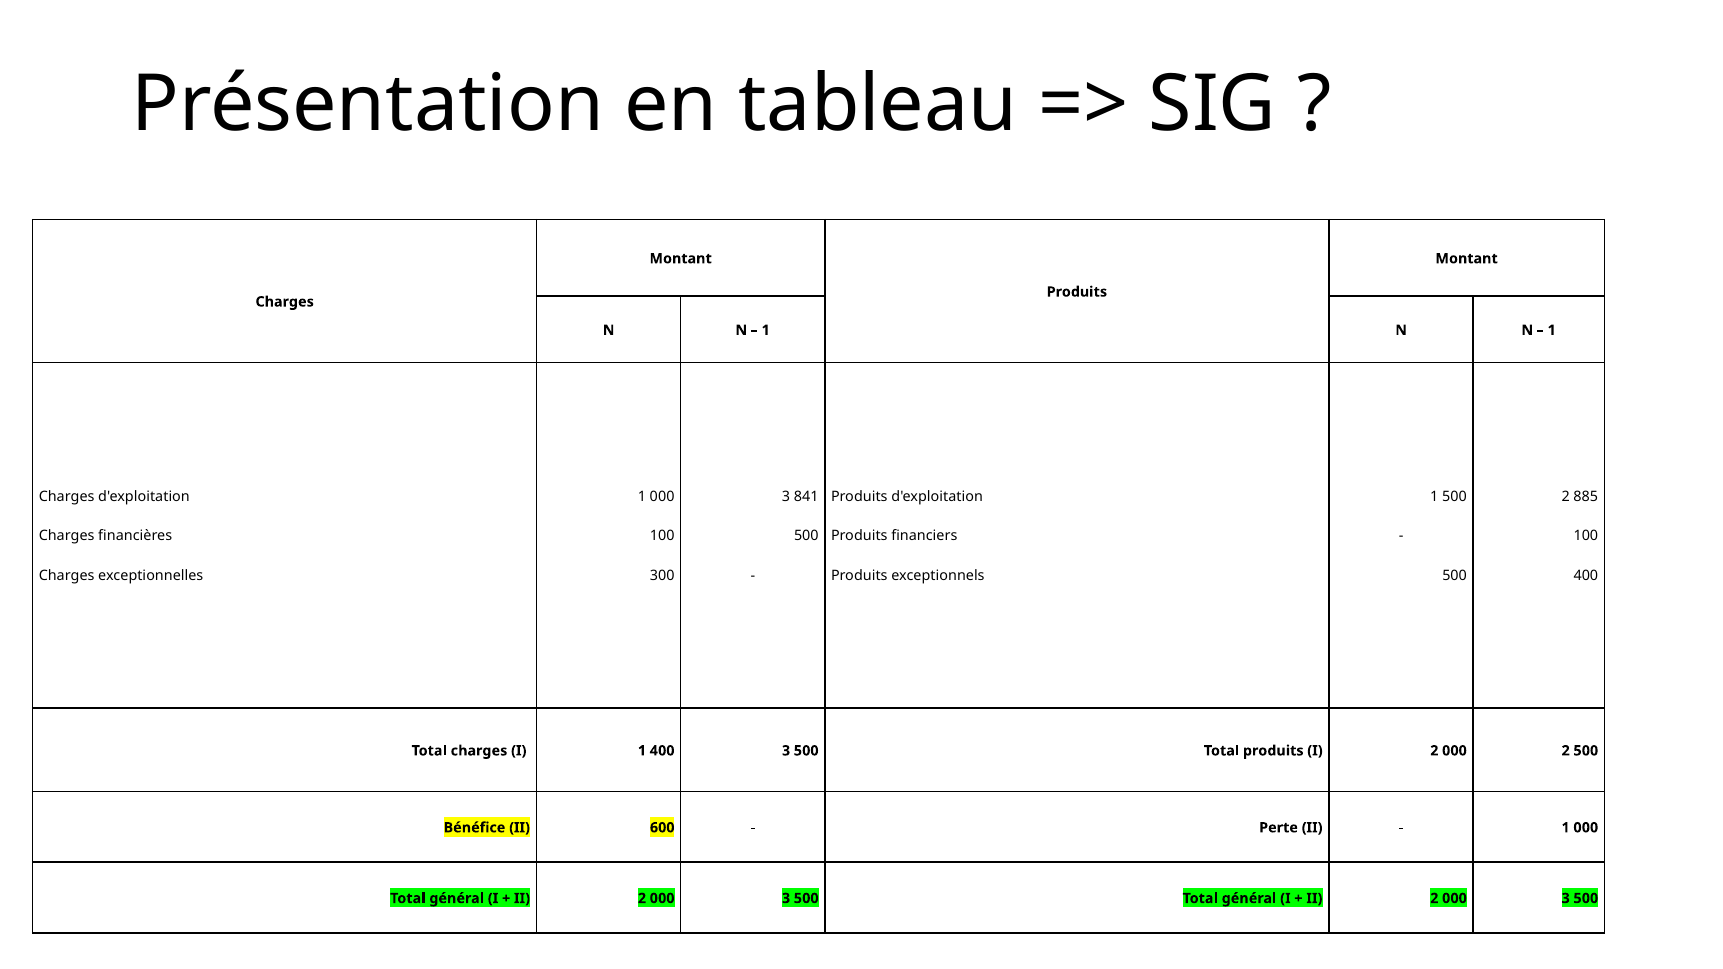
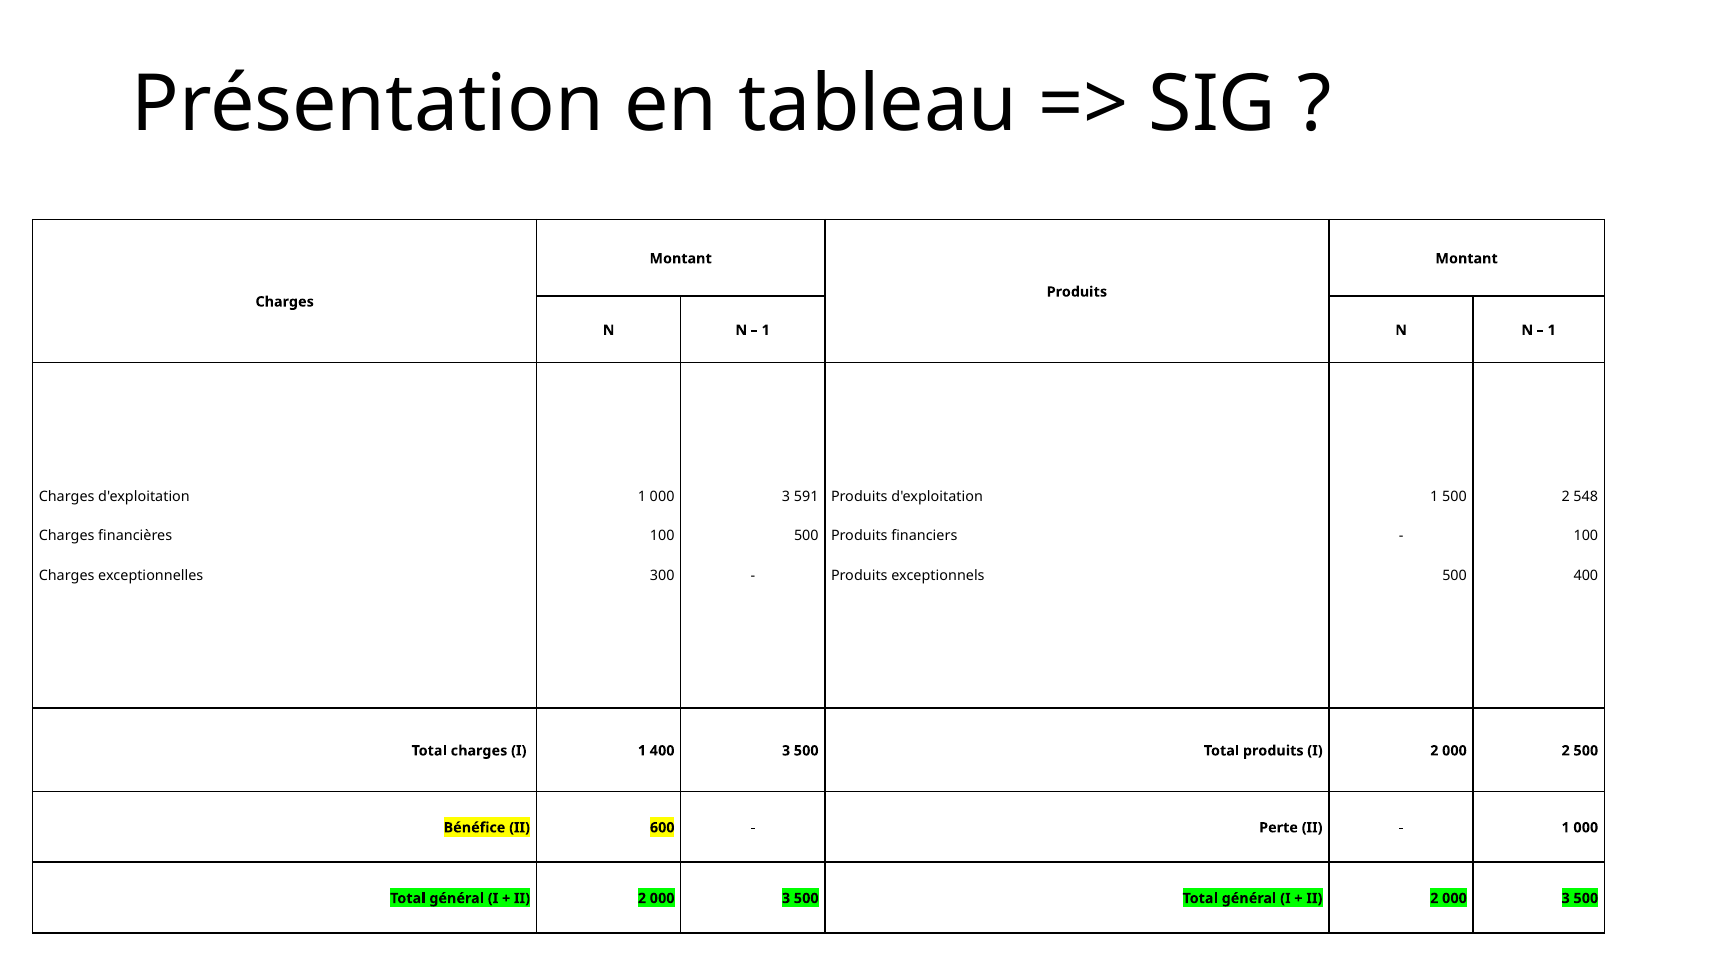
841: 841 -> 591
885: 885 -> 548
